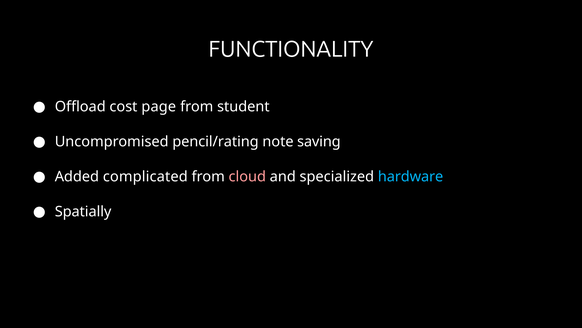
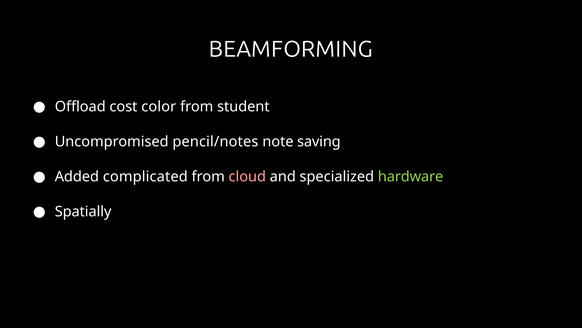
FUNCTIONALITY: FUNCTIONALITY -> BEAMFORMING
page: page -> color
pencil/rating: pencil/rating -> pencil/notes
hardware colour: light blue -> light green
